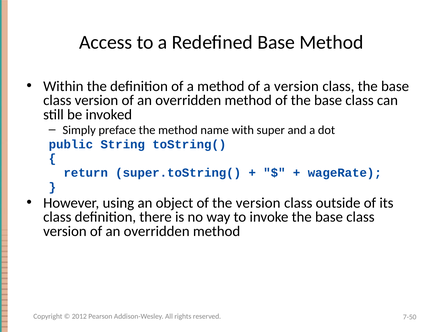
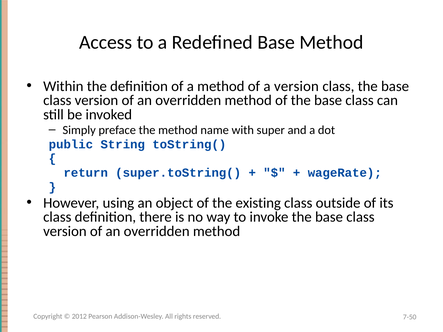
the version: version -> existing
